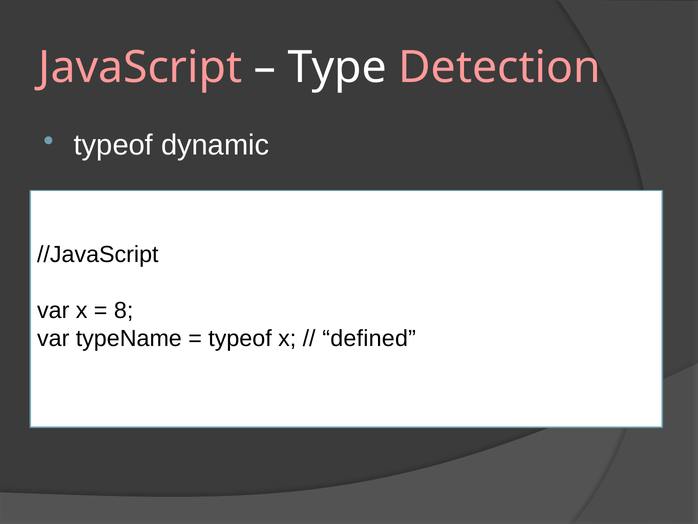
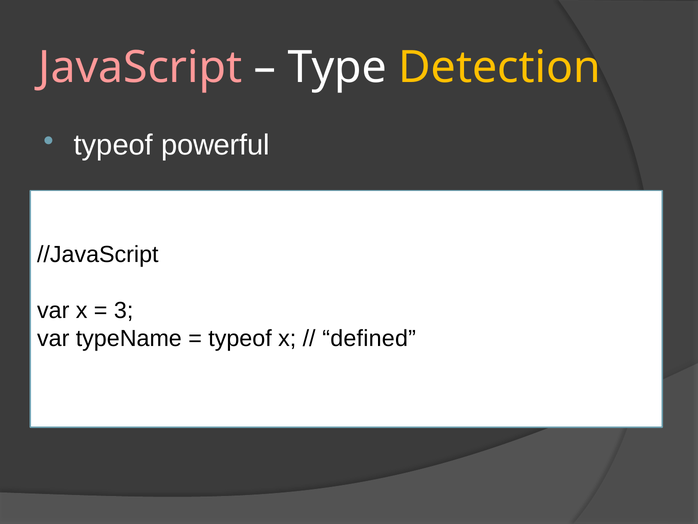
Detection colour: pink -> yellow
dynamic: dynamic -> powerful
8: 8 -> 3
